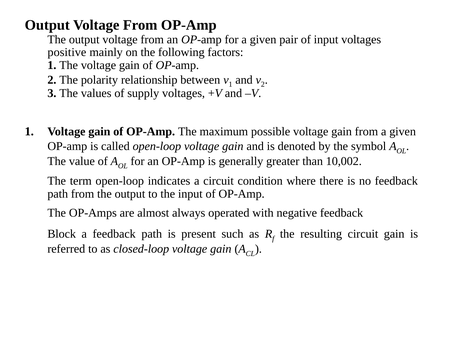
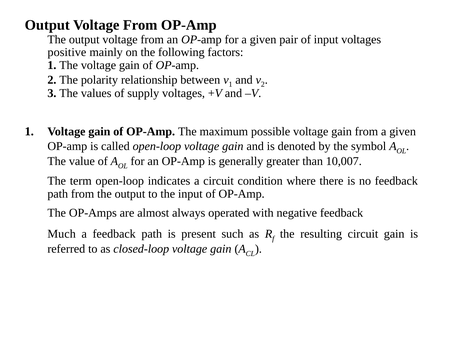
10,002: 10,002 -> 10,007
Block: Block -> Much
